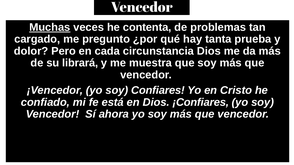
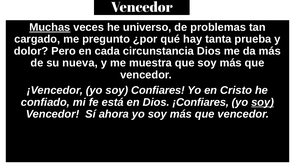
contenta: contenta -> universo
librará: librará -> nueva
soy at (263, 102) underline: none -> present
